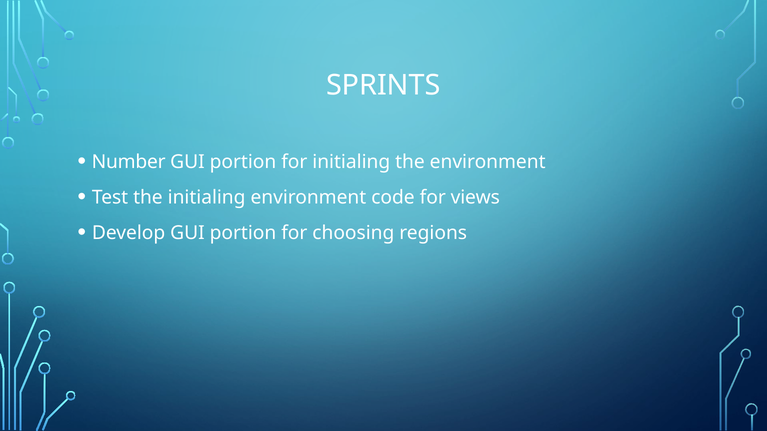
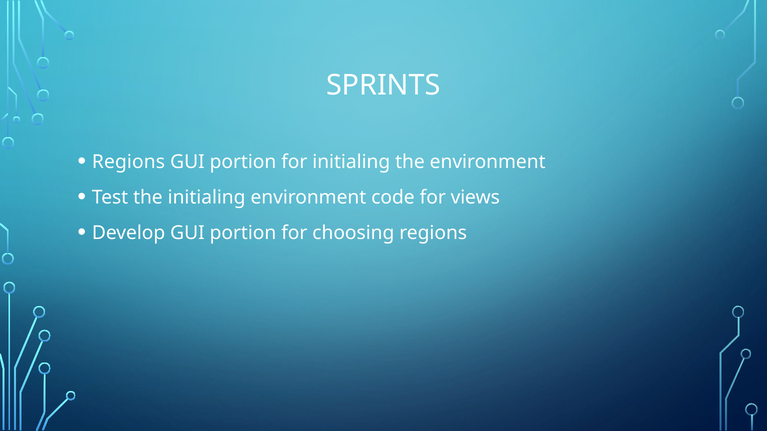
Number at (129, 162): Number -> Regions
